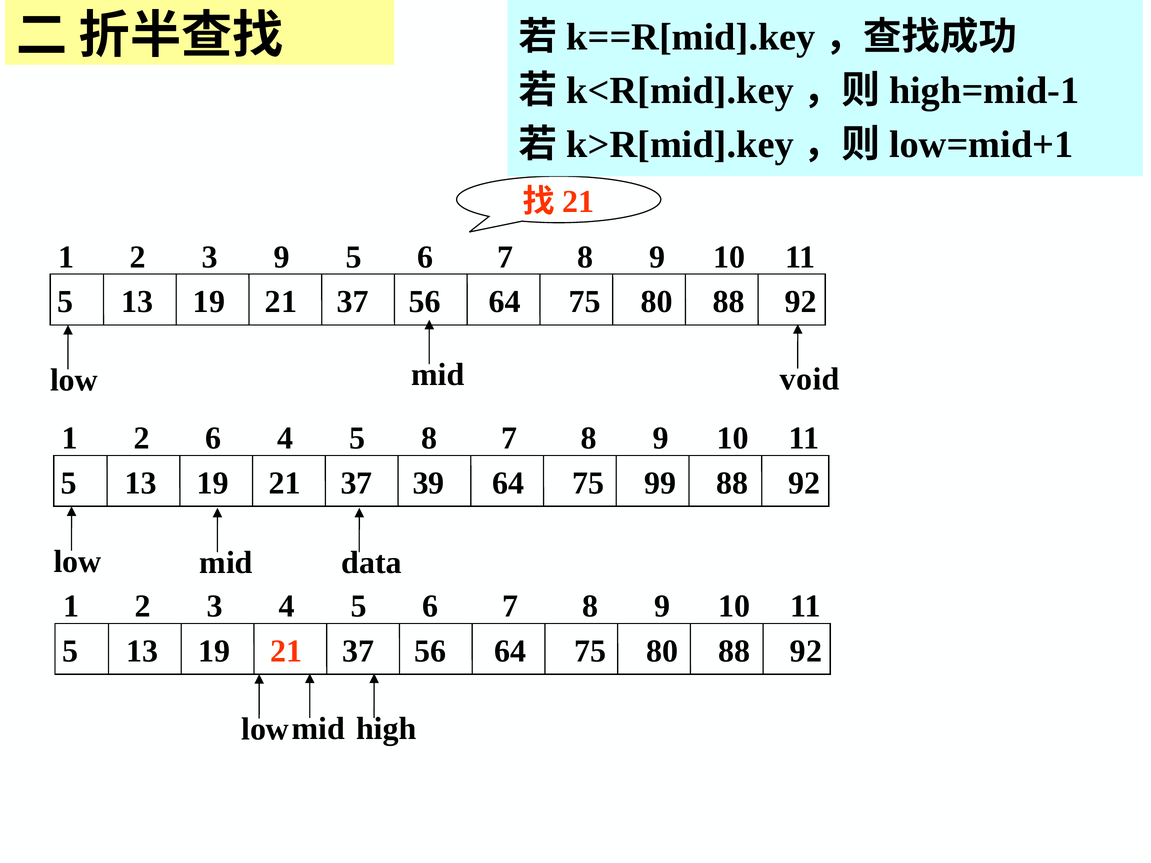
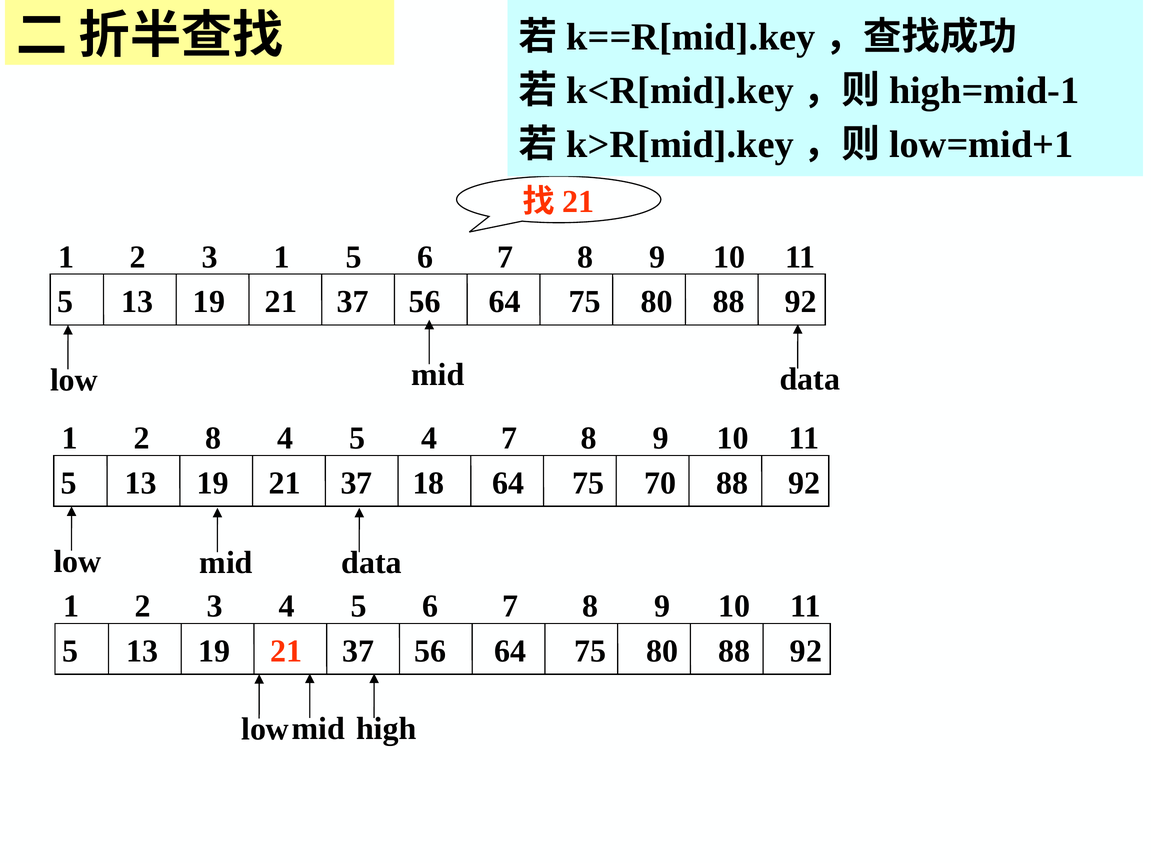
3 9: 9 -> 1
void at (810, 379): void -> data
2 6: 6 -> 8
5 8: 8 -> 4
39: 39 -> 18
99: 99 -> 70
